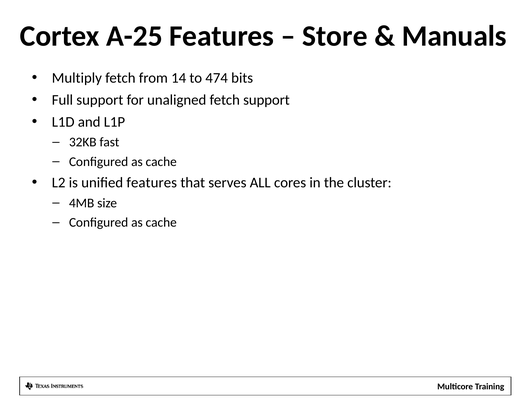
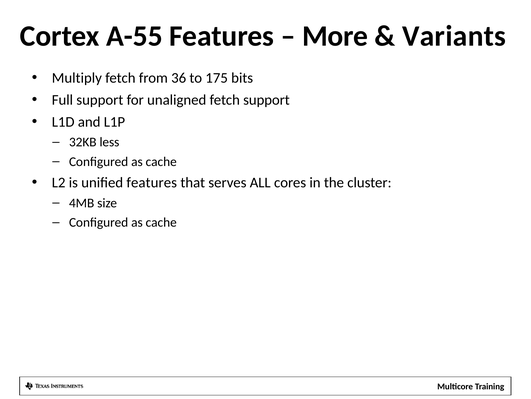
A-25: A-25 -> A-55
Store: Store -> More
Manuals: Manuals -> Variants
14: 14 -> 36
474: 474 -> 175
fast: fast -> less
